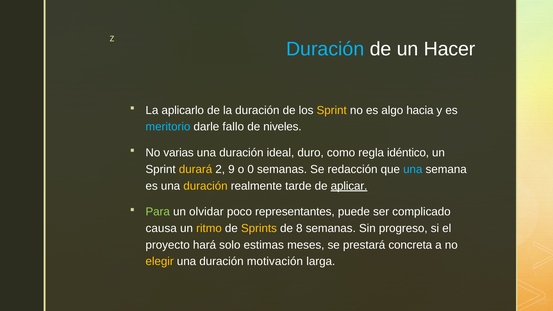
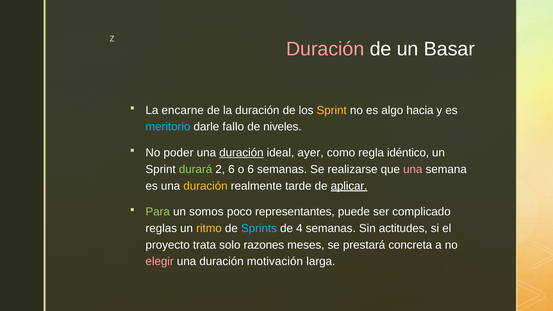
Duración at (325, 49) colour: light blue -> pink
Hacer: Hacer -> Basar
aplicarlo: aplicarlo -> encarne
varias: varias -> poder
duración at (241, 153) underline: none -> present
duro: duro -> ayer
durará colour: yellow -> light green
2 9: 9 -> 6
o 0: 0 -> 6
redacción: redacción -> realizarse
una at (413, 169) colour: light blue -> pink
olvidar: olvidar -> somos
causa: causa -> reglas
Sprints colour: yellow -> light blue
8: 8 -> 4
progreso: progreso -> actitudes
hará: hará -> trata
estimas: estimas -> razones
elegir colour: yellow -> pink
